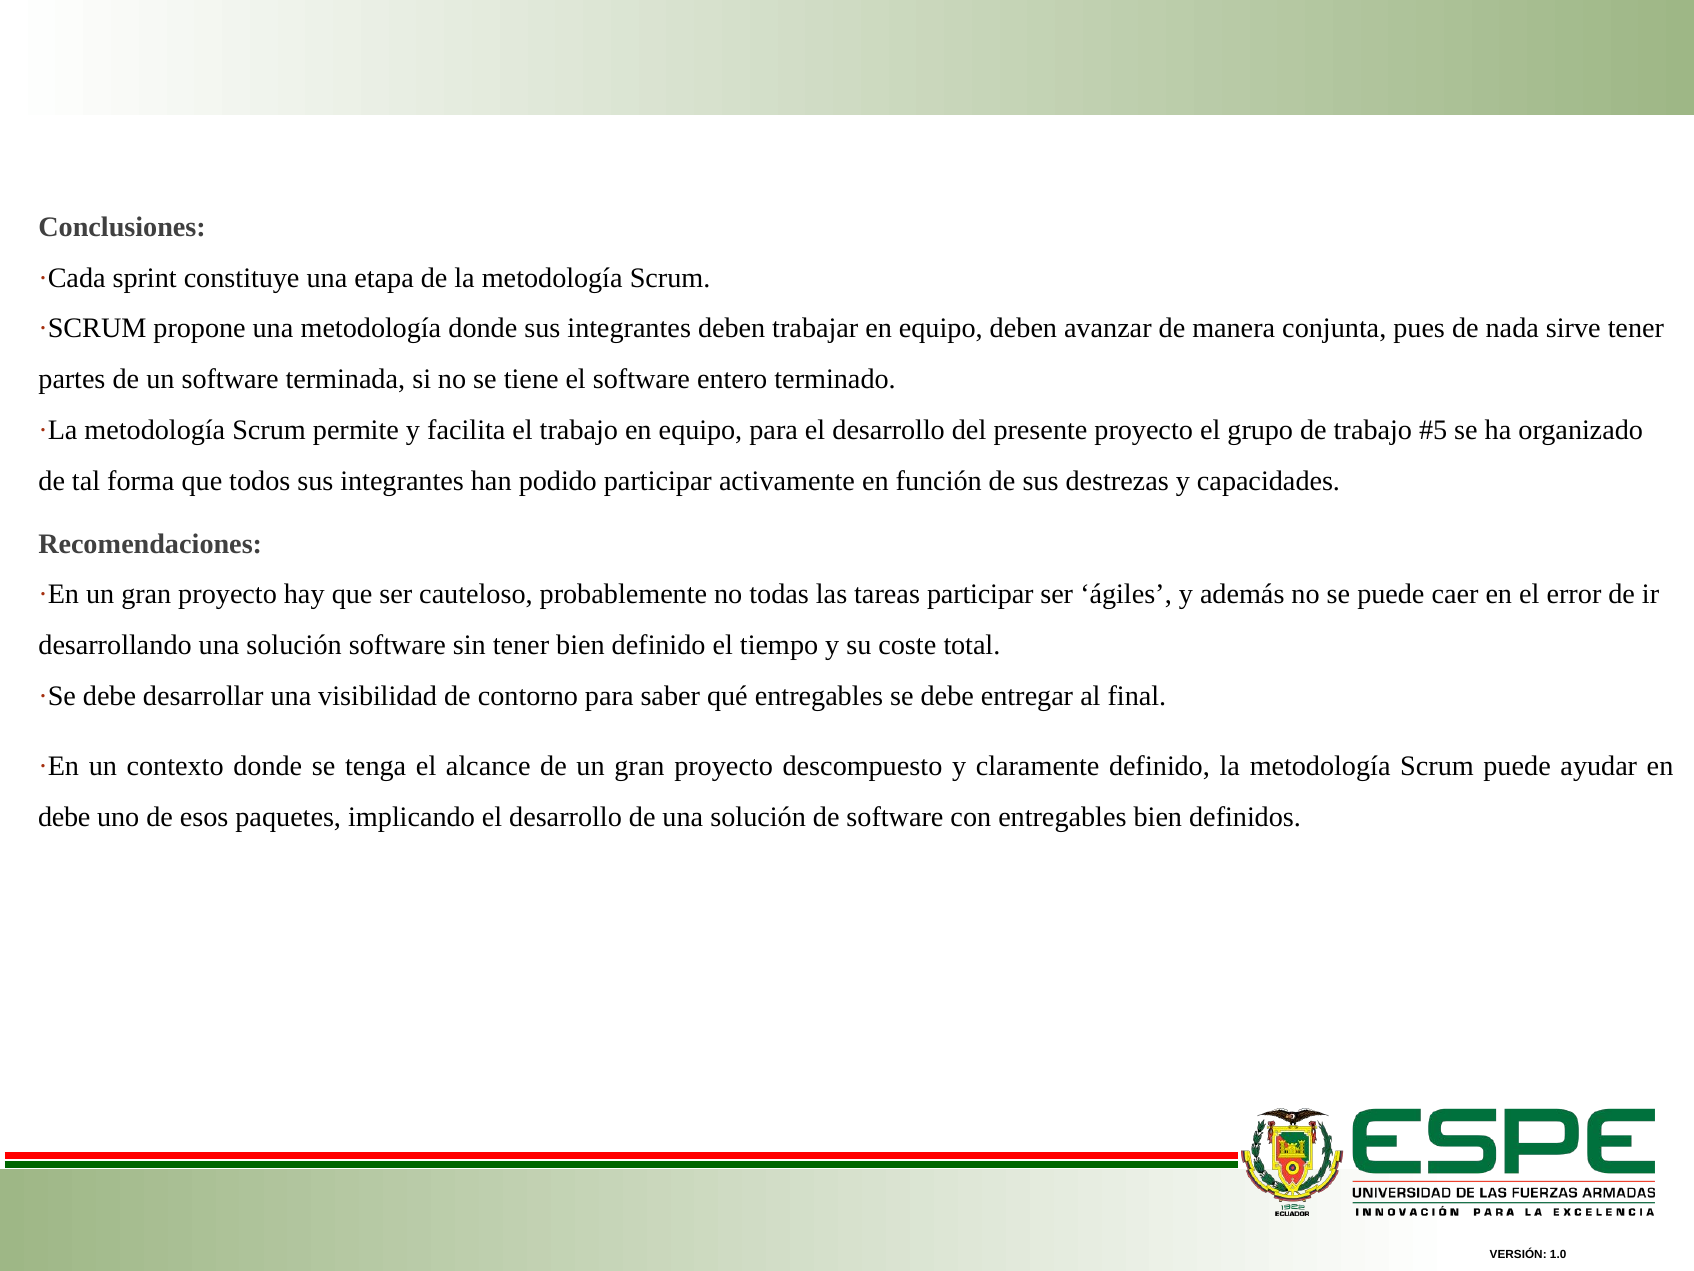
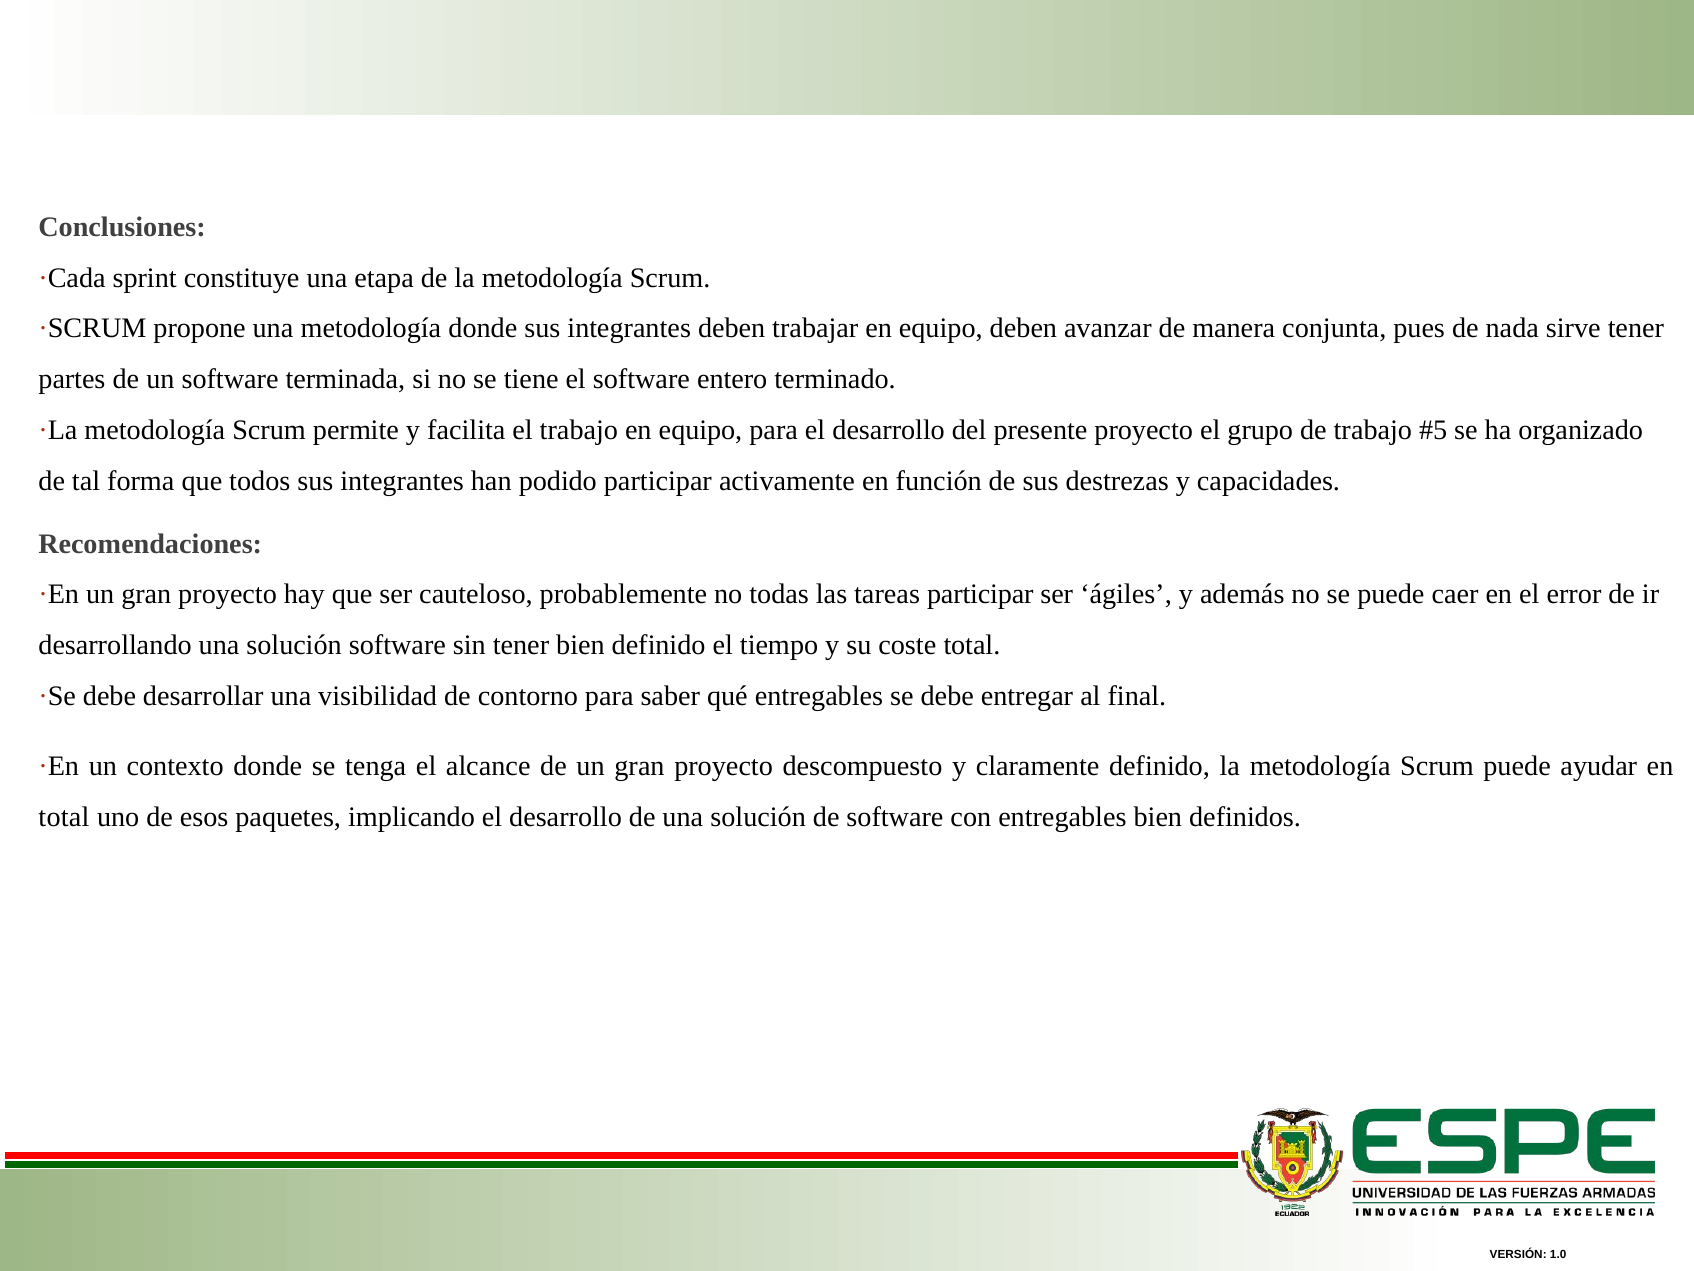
debe at (64, 816): debe -> total
